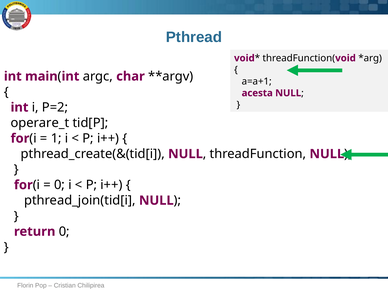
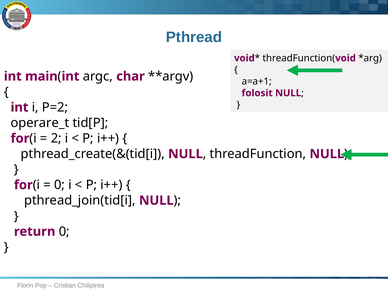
acesta: acesta -> folosit
1: 1 -> 2
